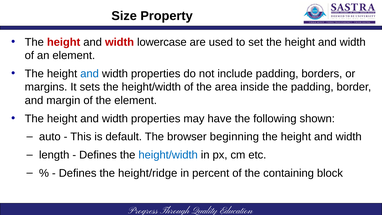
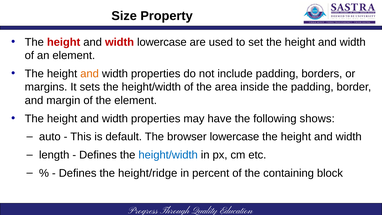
and at (90, 74) colour: blue -> orange
shown: shown -> shows
browser beginning: beginning -> lowercase
